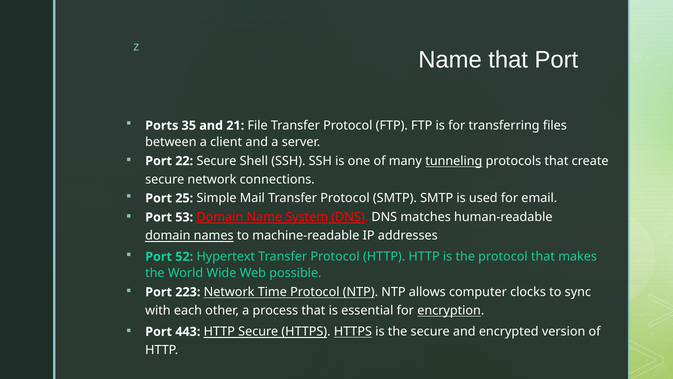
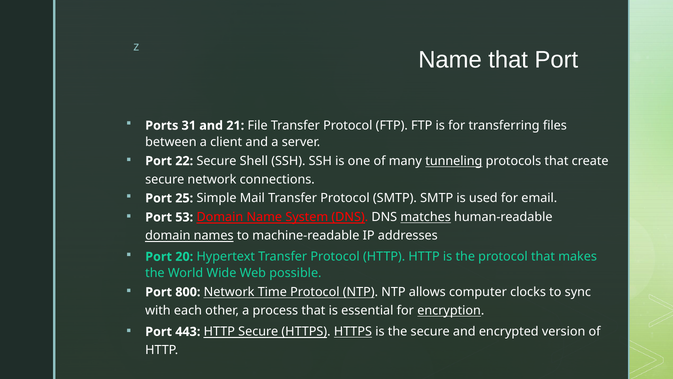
35: 35 -> 31
matches underline: none -> present
52: 52 -> 20
223: 223 -> 800
